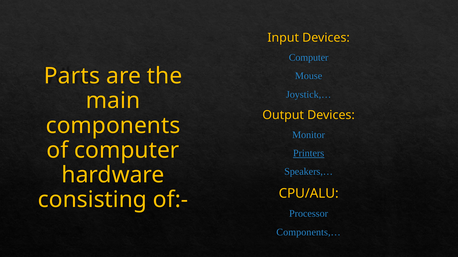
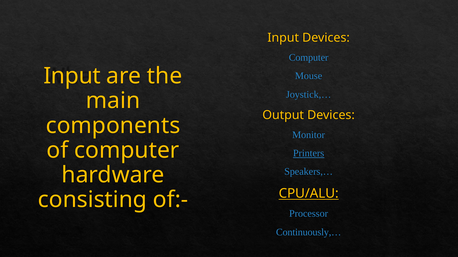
Parts at (72, 76): Parts -> Input
CPU/ALU underline: none -> present
Components,…: Components,… -> Continuously,…
